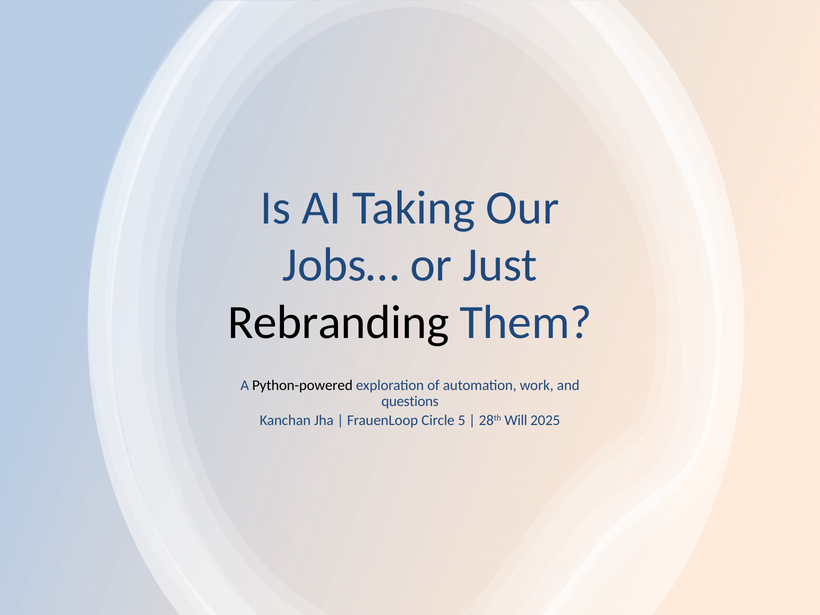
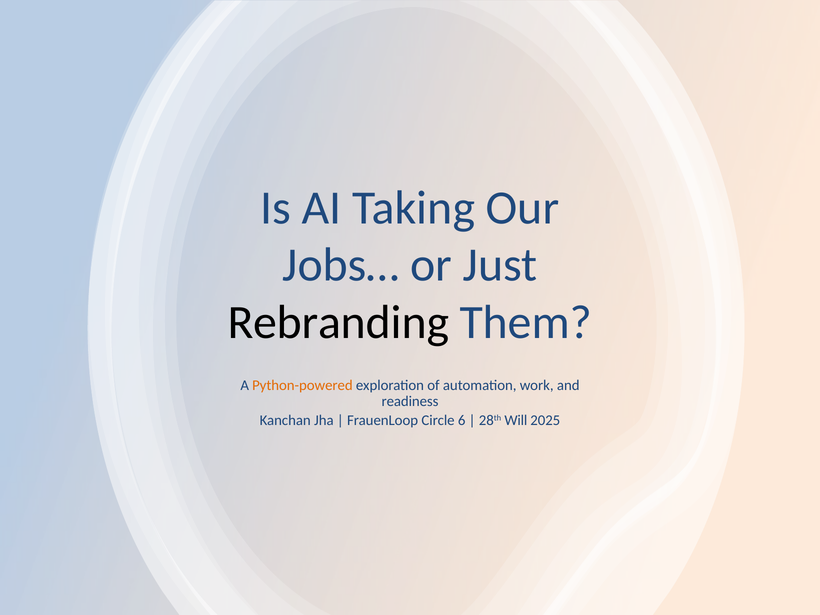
Python-powered colour: black -> orange
questions: questions -> readiness
5: 5 -> 6
